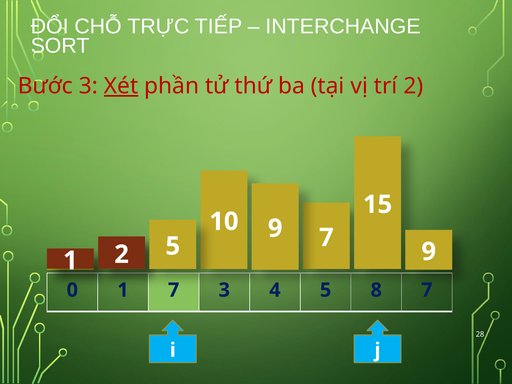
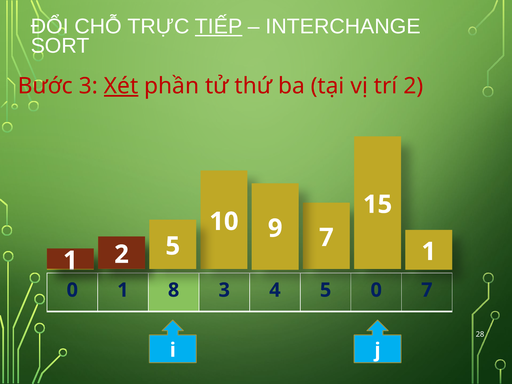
TIẾP underline: none -> present
5 9: 9 -> 1
7 at (174, 290): 7 -> 8
5 8: 8 -> 0
